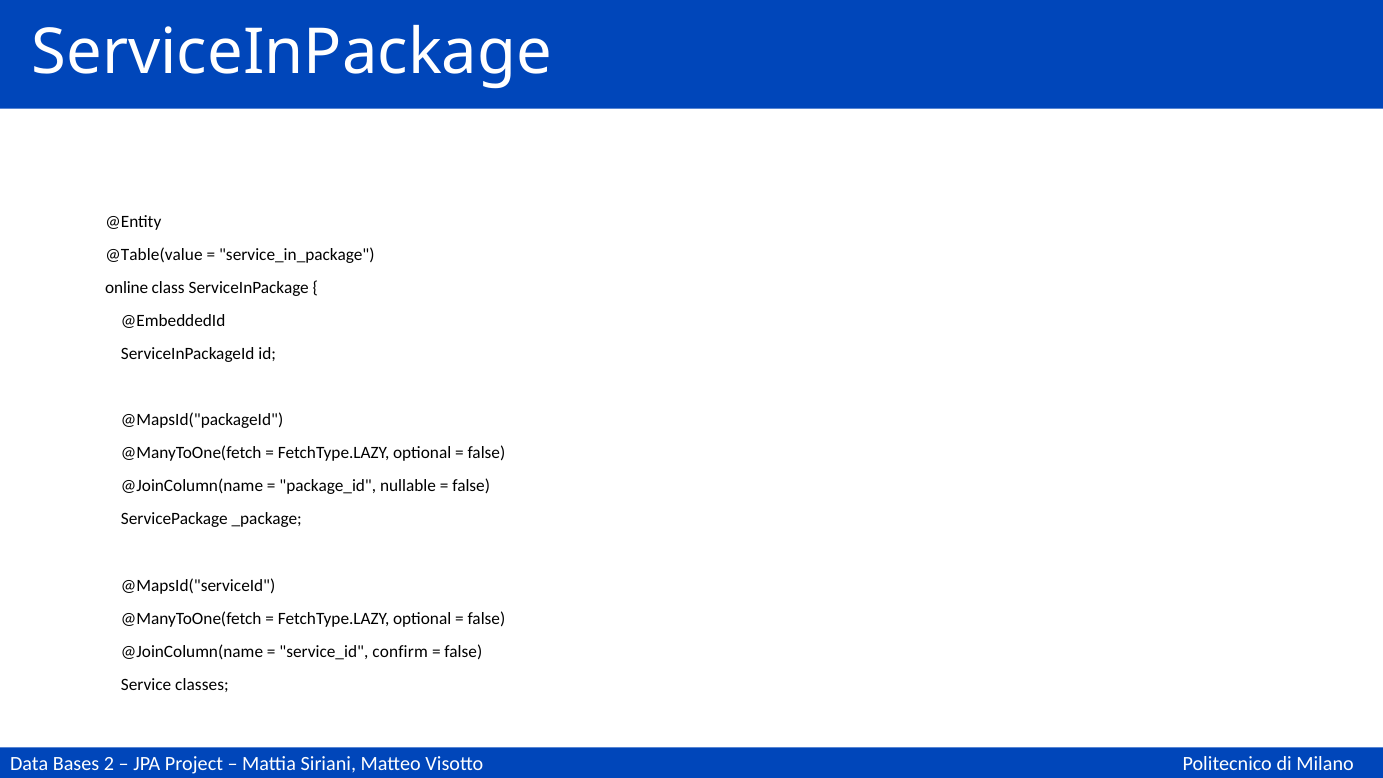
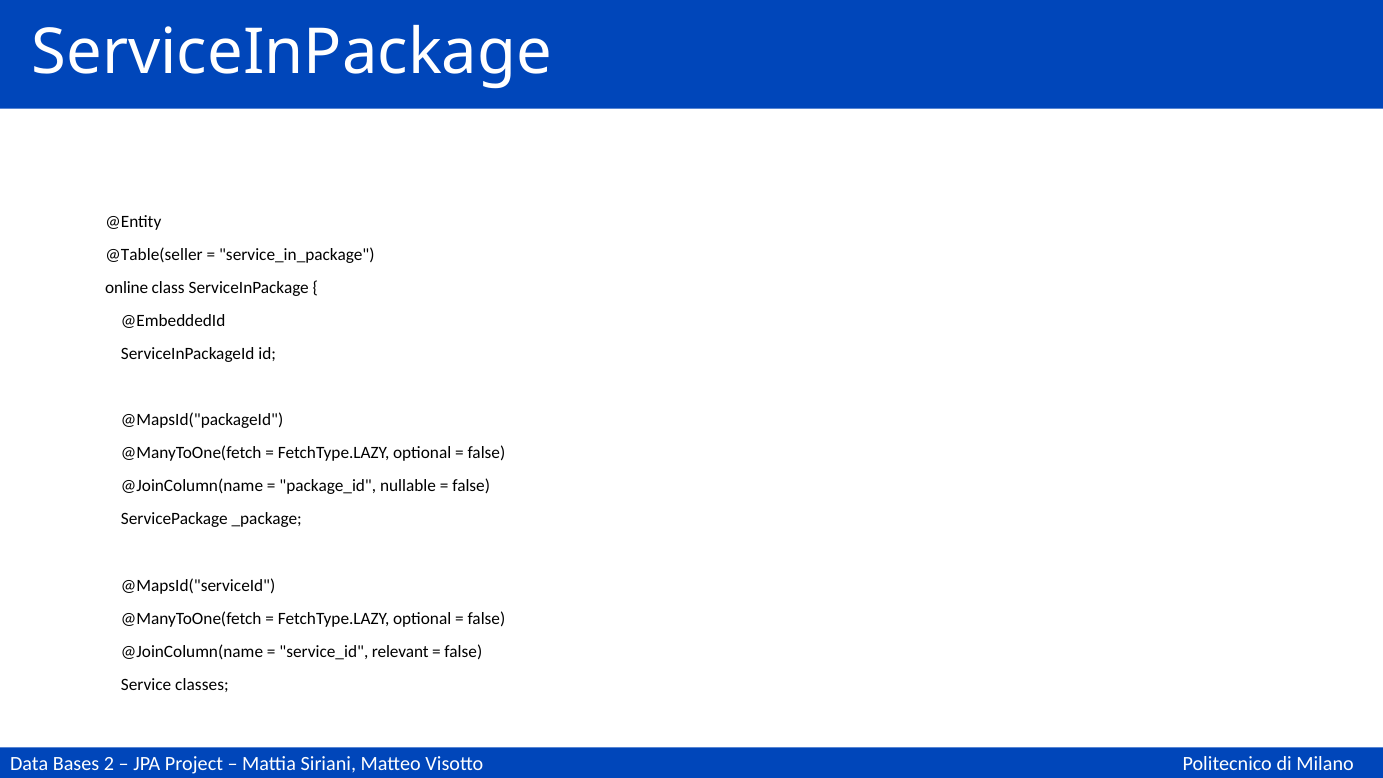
@Table(value: @Table(value -> @Table(seller
confirm: confirm -> relevant
